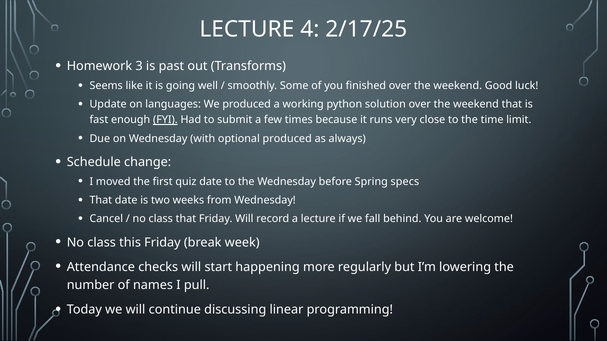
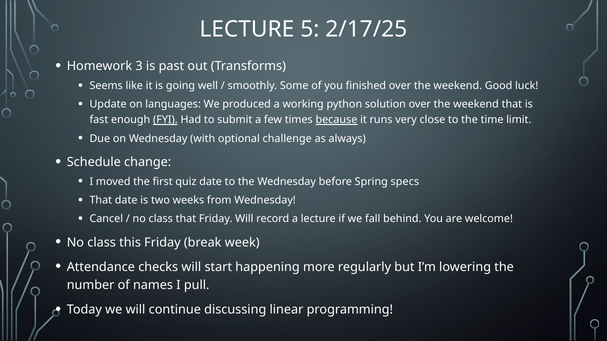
4: 4 -> 5
because underline: none -> present
optional produced: produced -> challenge
